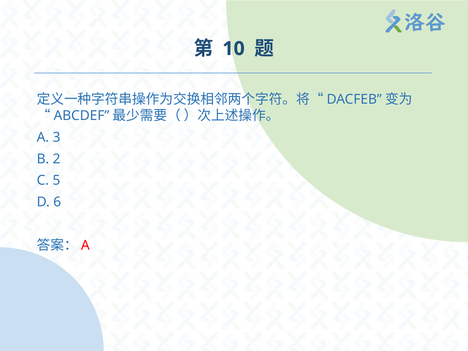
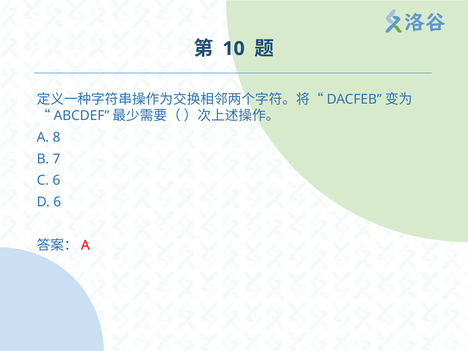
3: 3 -> 8
2: 2 -> 7
C 5: 5 -> 6
